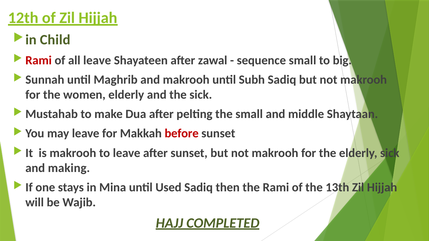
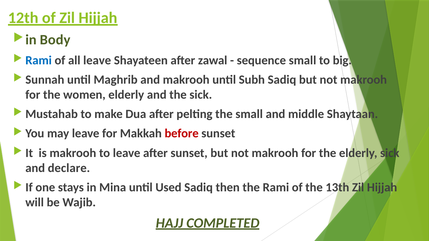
Child: Child -> Body
Rami at (39, 60) colour: red -> blue
making: making -> declare
